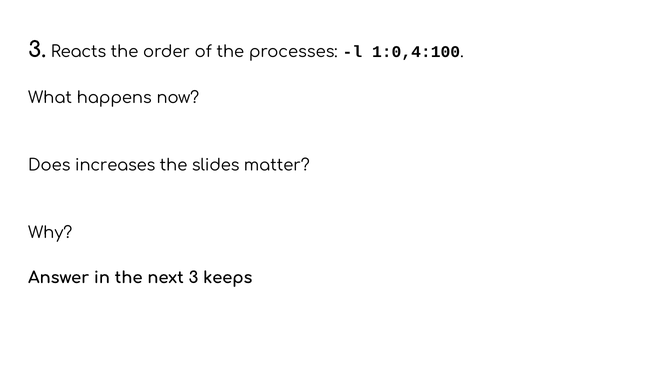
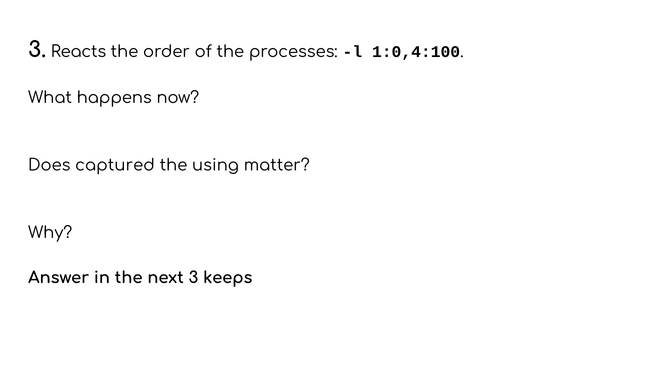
increases: increases -> captured
slides: slides -> using
